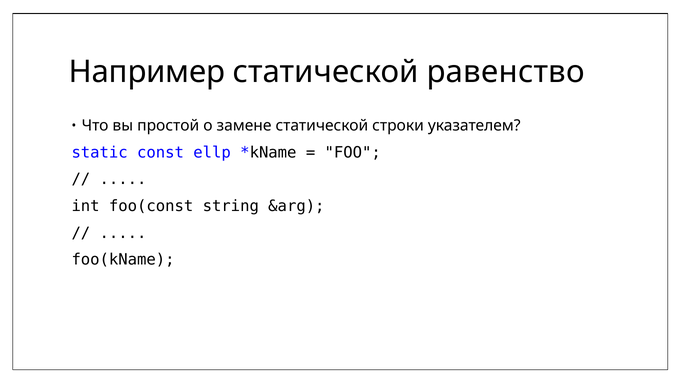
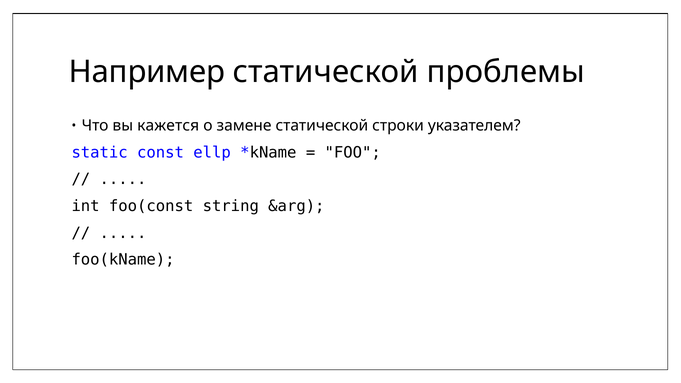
равенство: равенство -> проблемы
простой: простой -> кажется
